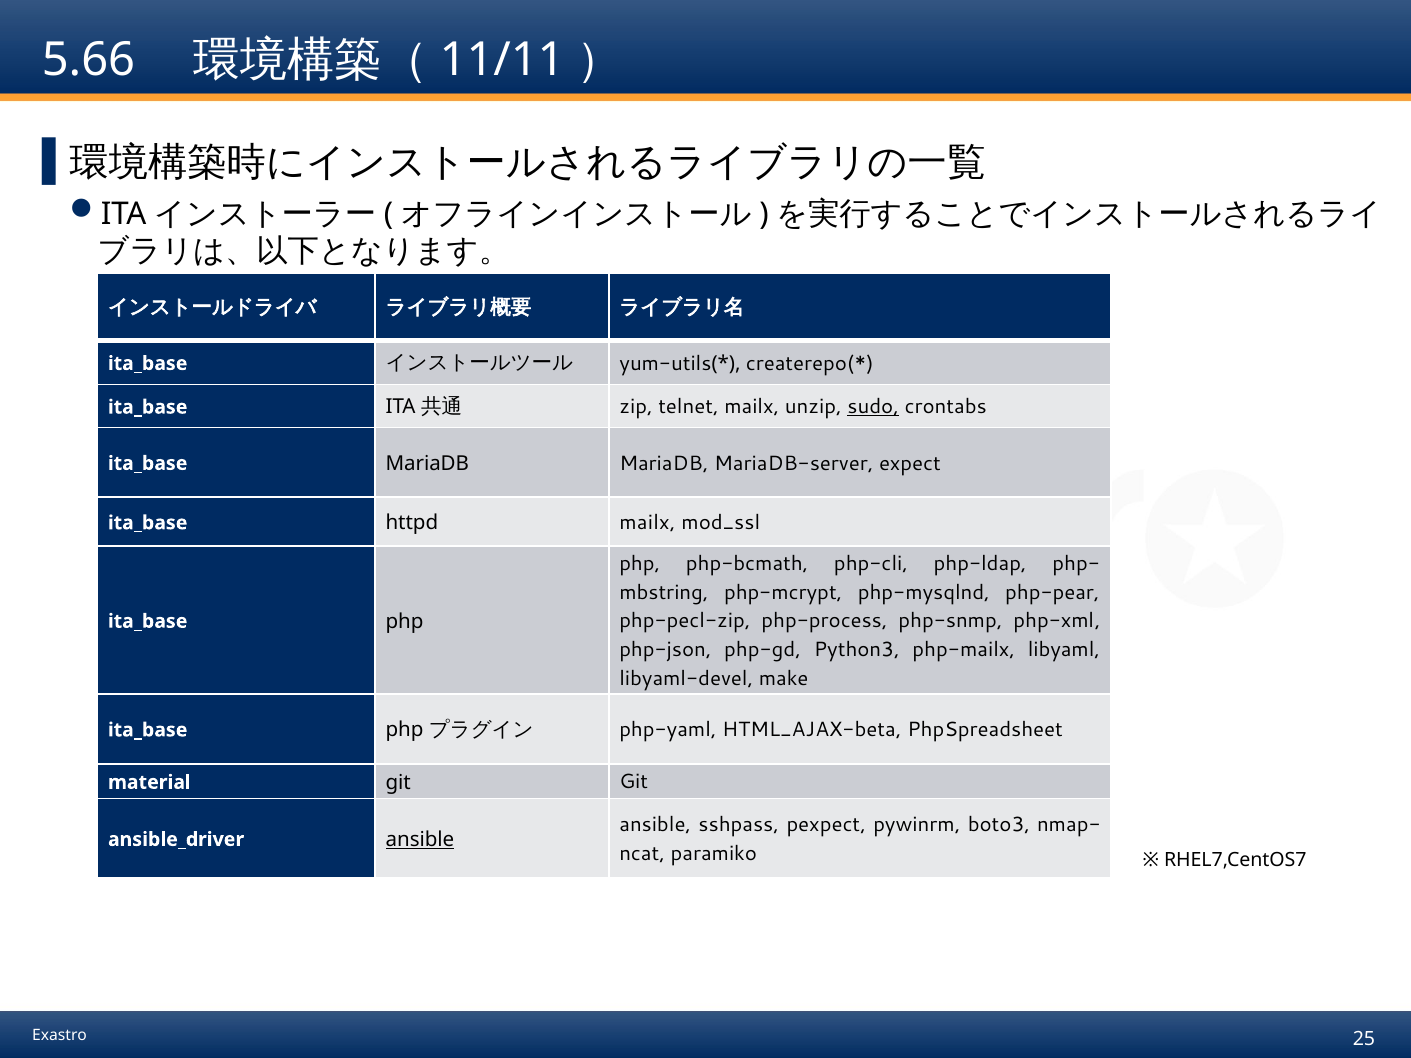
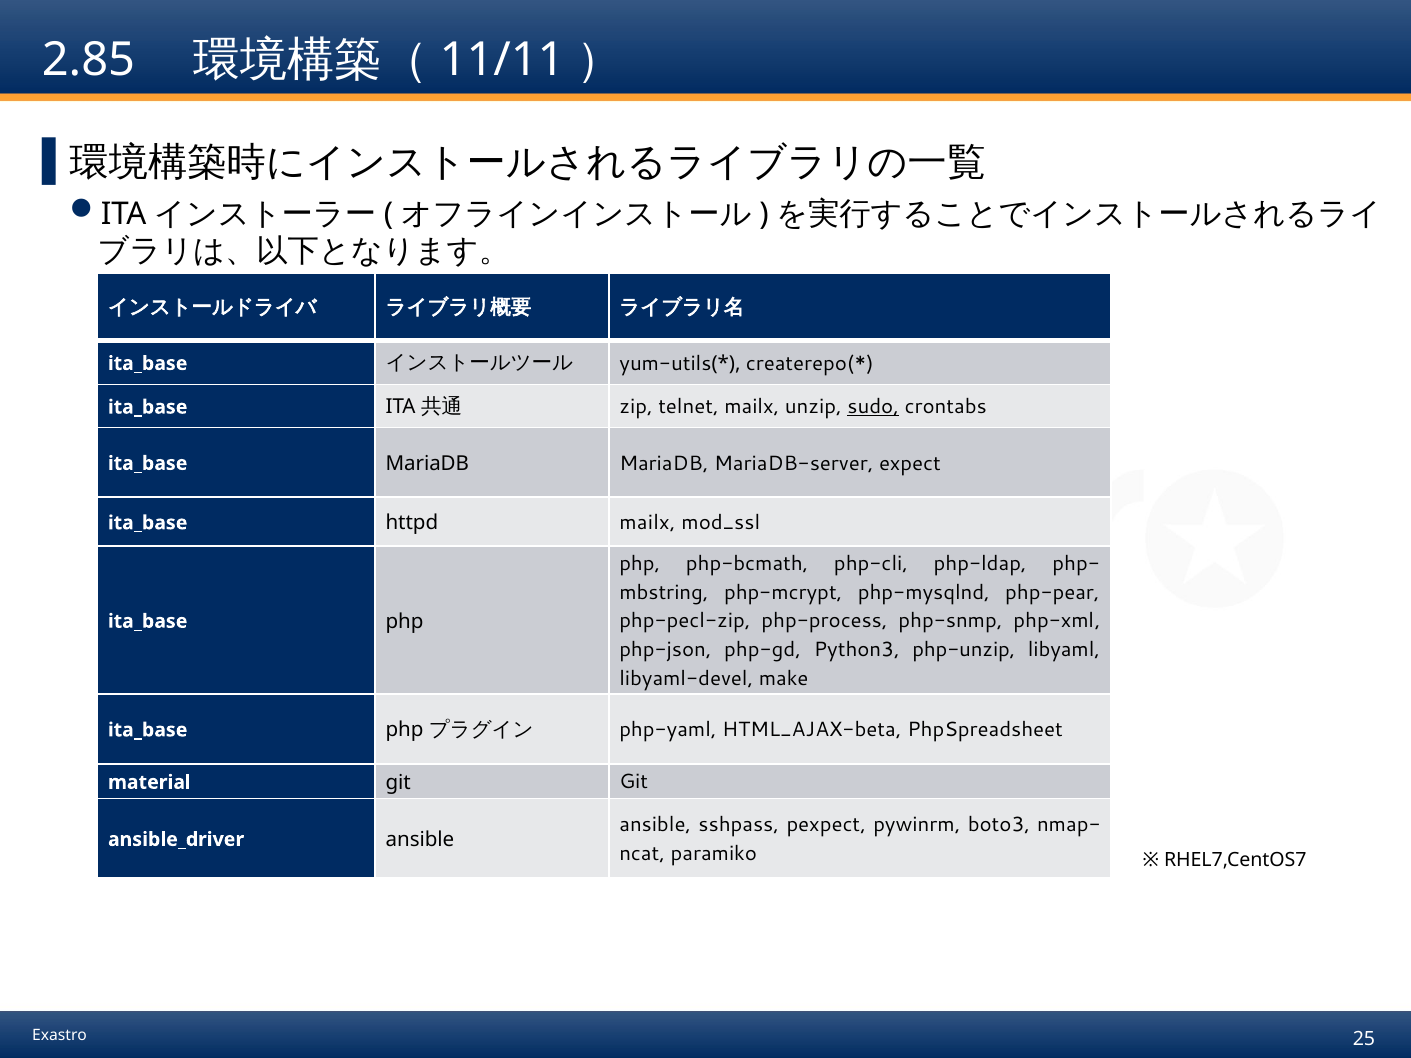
5.66: 5.66 -> 2.85
php-mailx: php-mailx -> php-unzip
ansible at (420, 840) underline: present -> none
